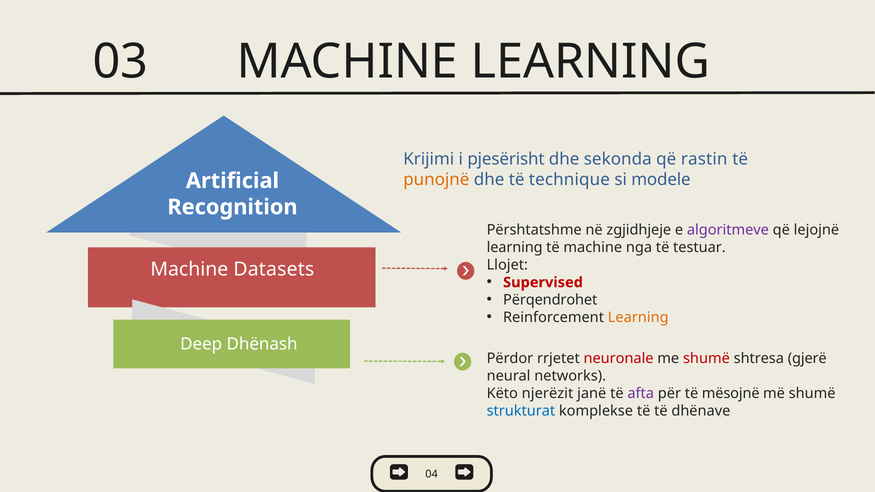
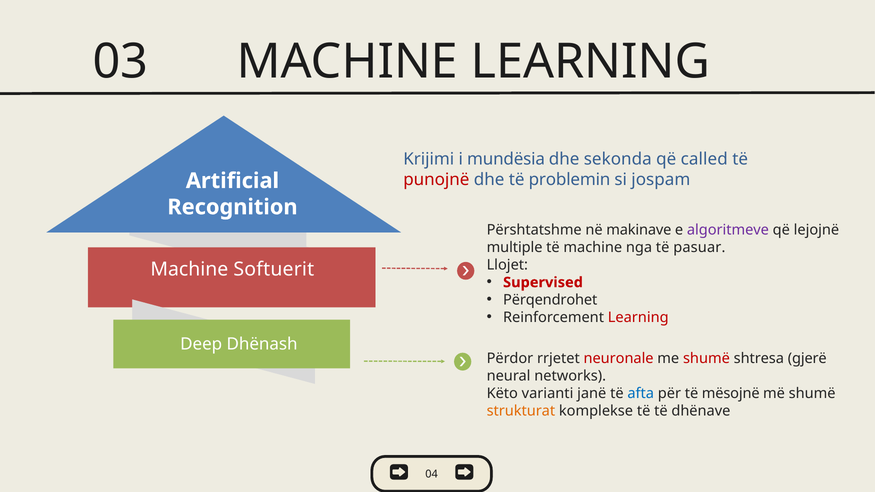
pjesërisht: pjesërisht -> mundësia
rastin: rastin -> called
punojnë colour: orange -> red
technique: technique -> problemin
modele: modele -> jospam
zgjidhjeje: zgjidhjeje -> makinave
learning at (515, 248): learning -> multiple
testuar: testuar -> pasuar
Datasets: Datasets -> Softuerit
Learning at (638, 318) colour: orange -> red
njerëzit: njerëzit -> varianti
afta colour: purple -> blue
strukturat colour: blue -> orange
